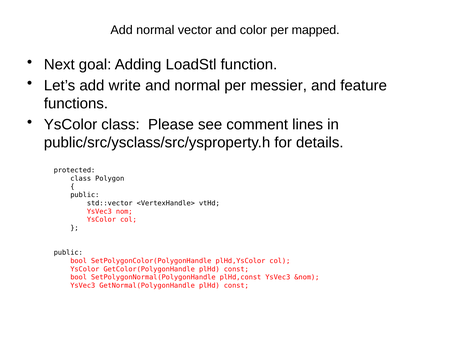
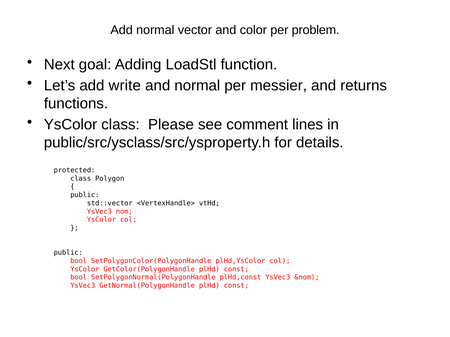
mapped: mapped -> problem
feature: feature -> returns
